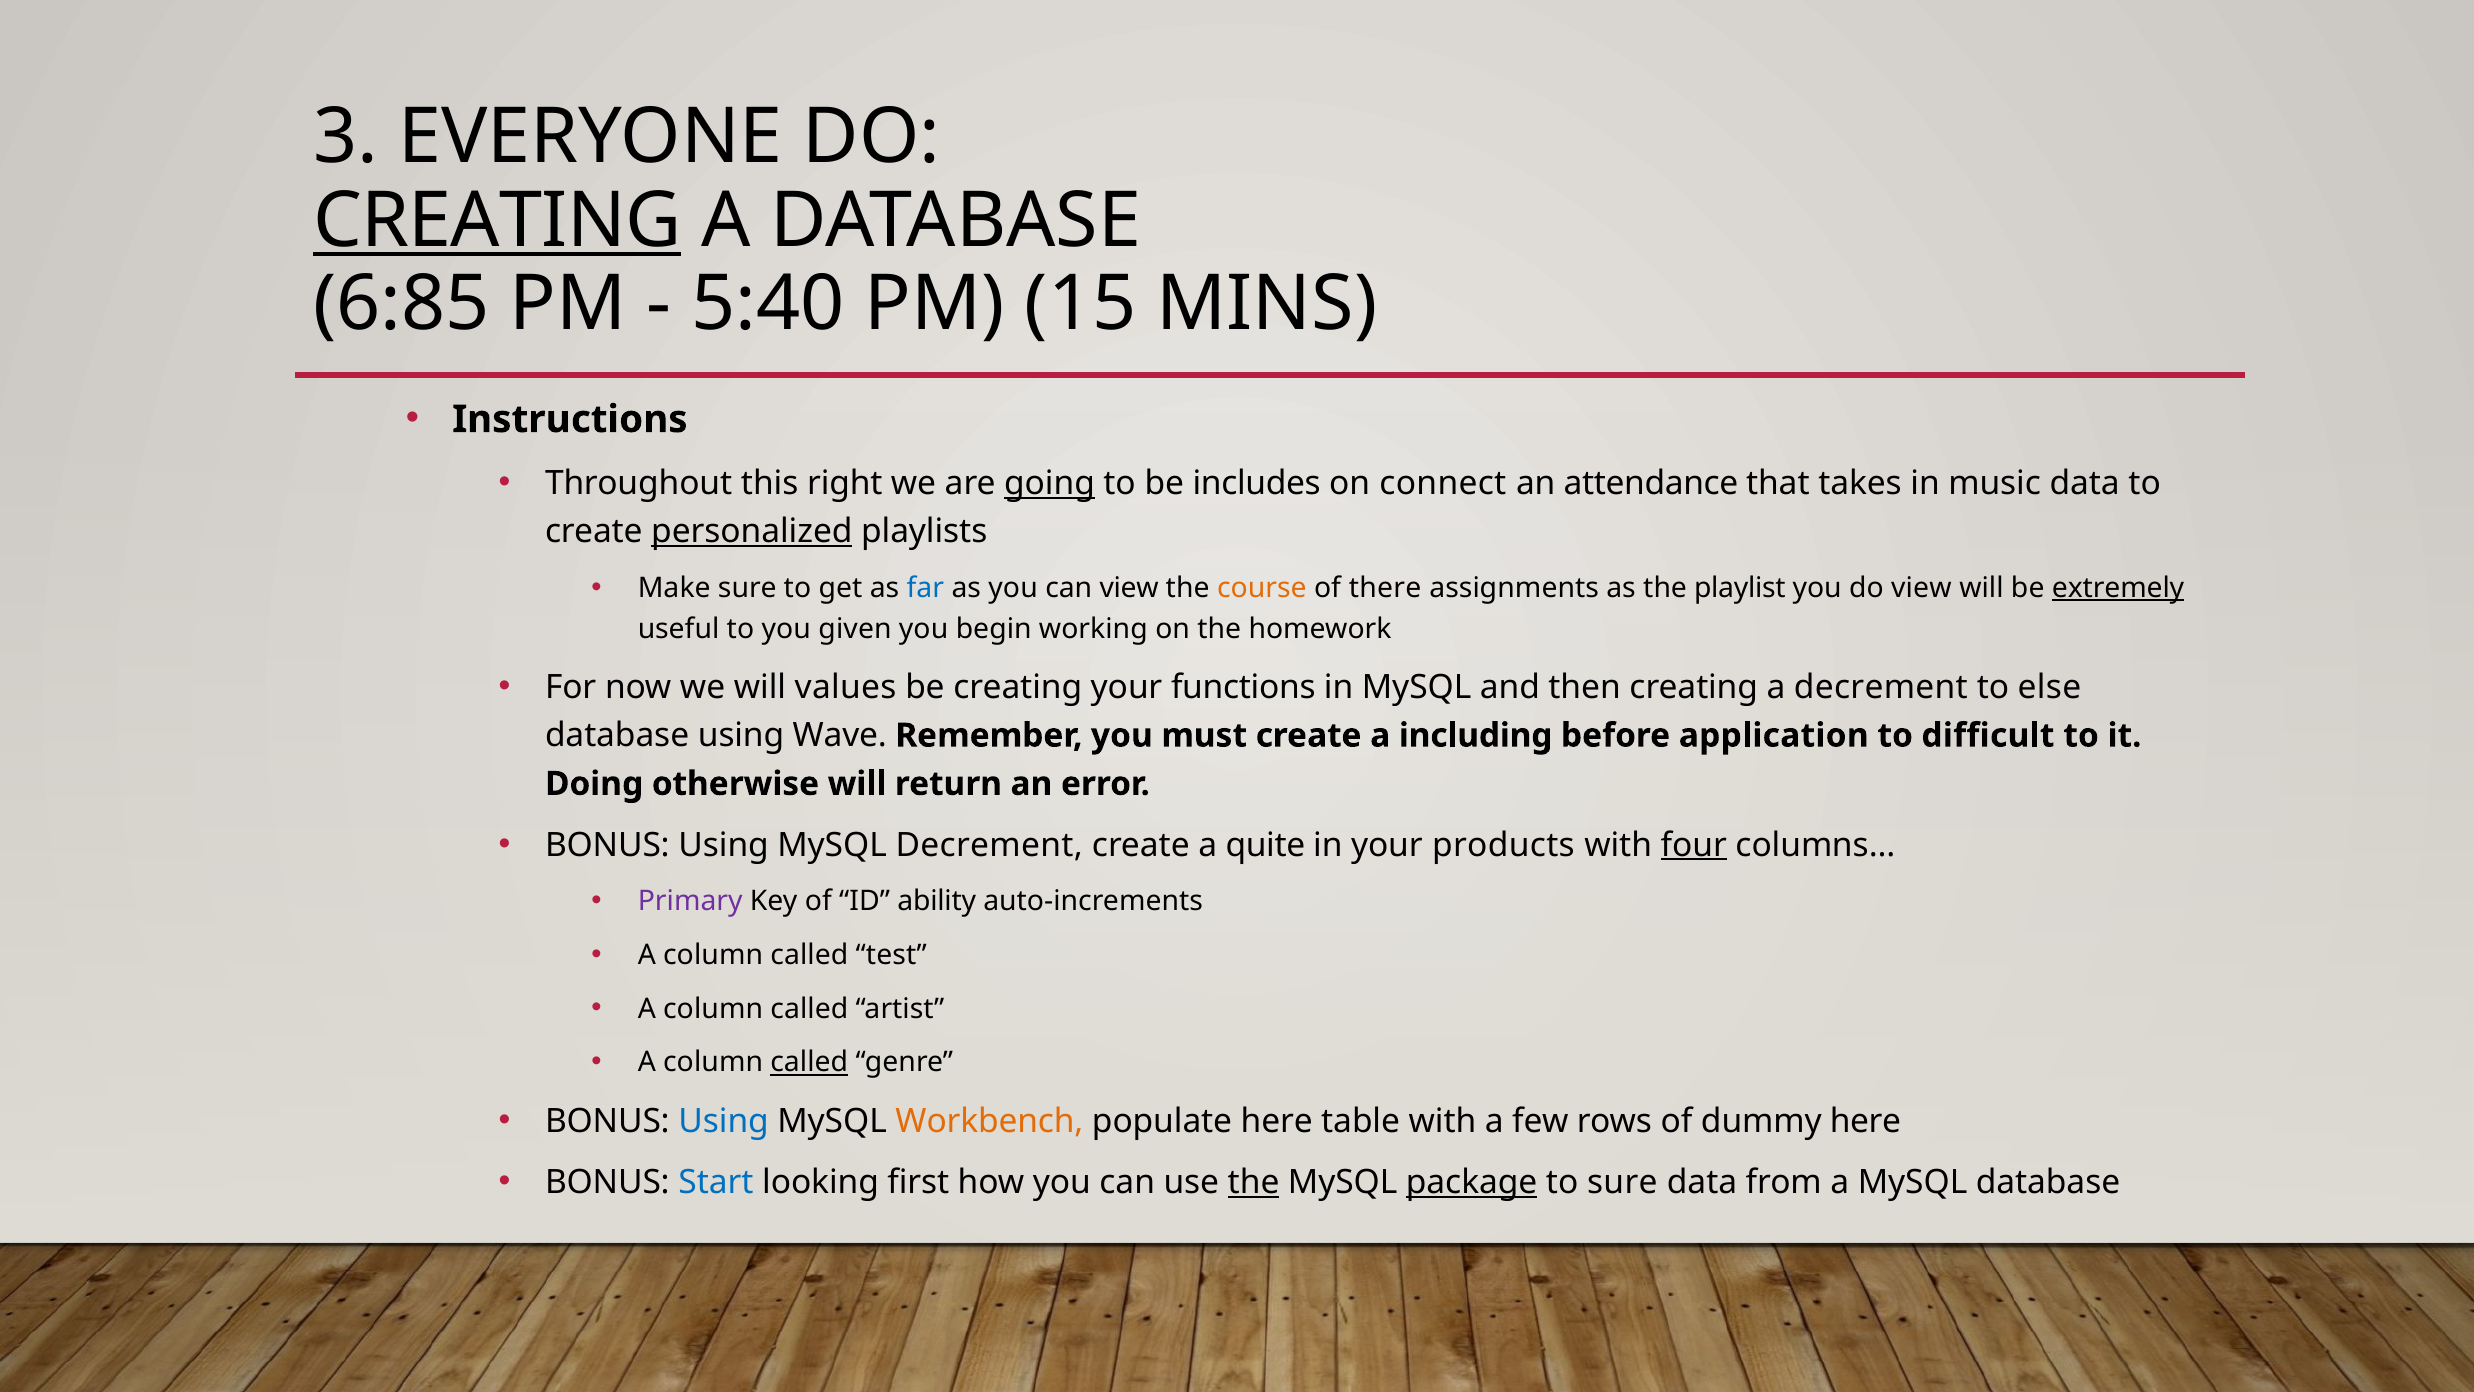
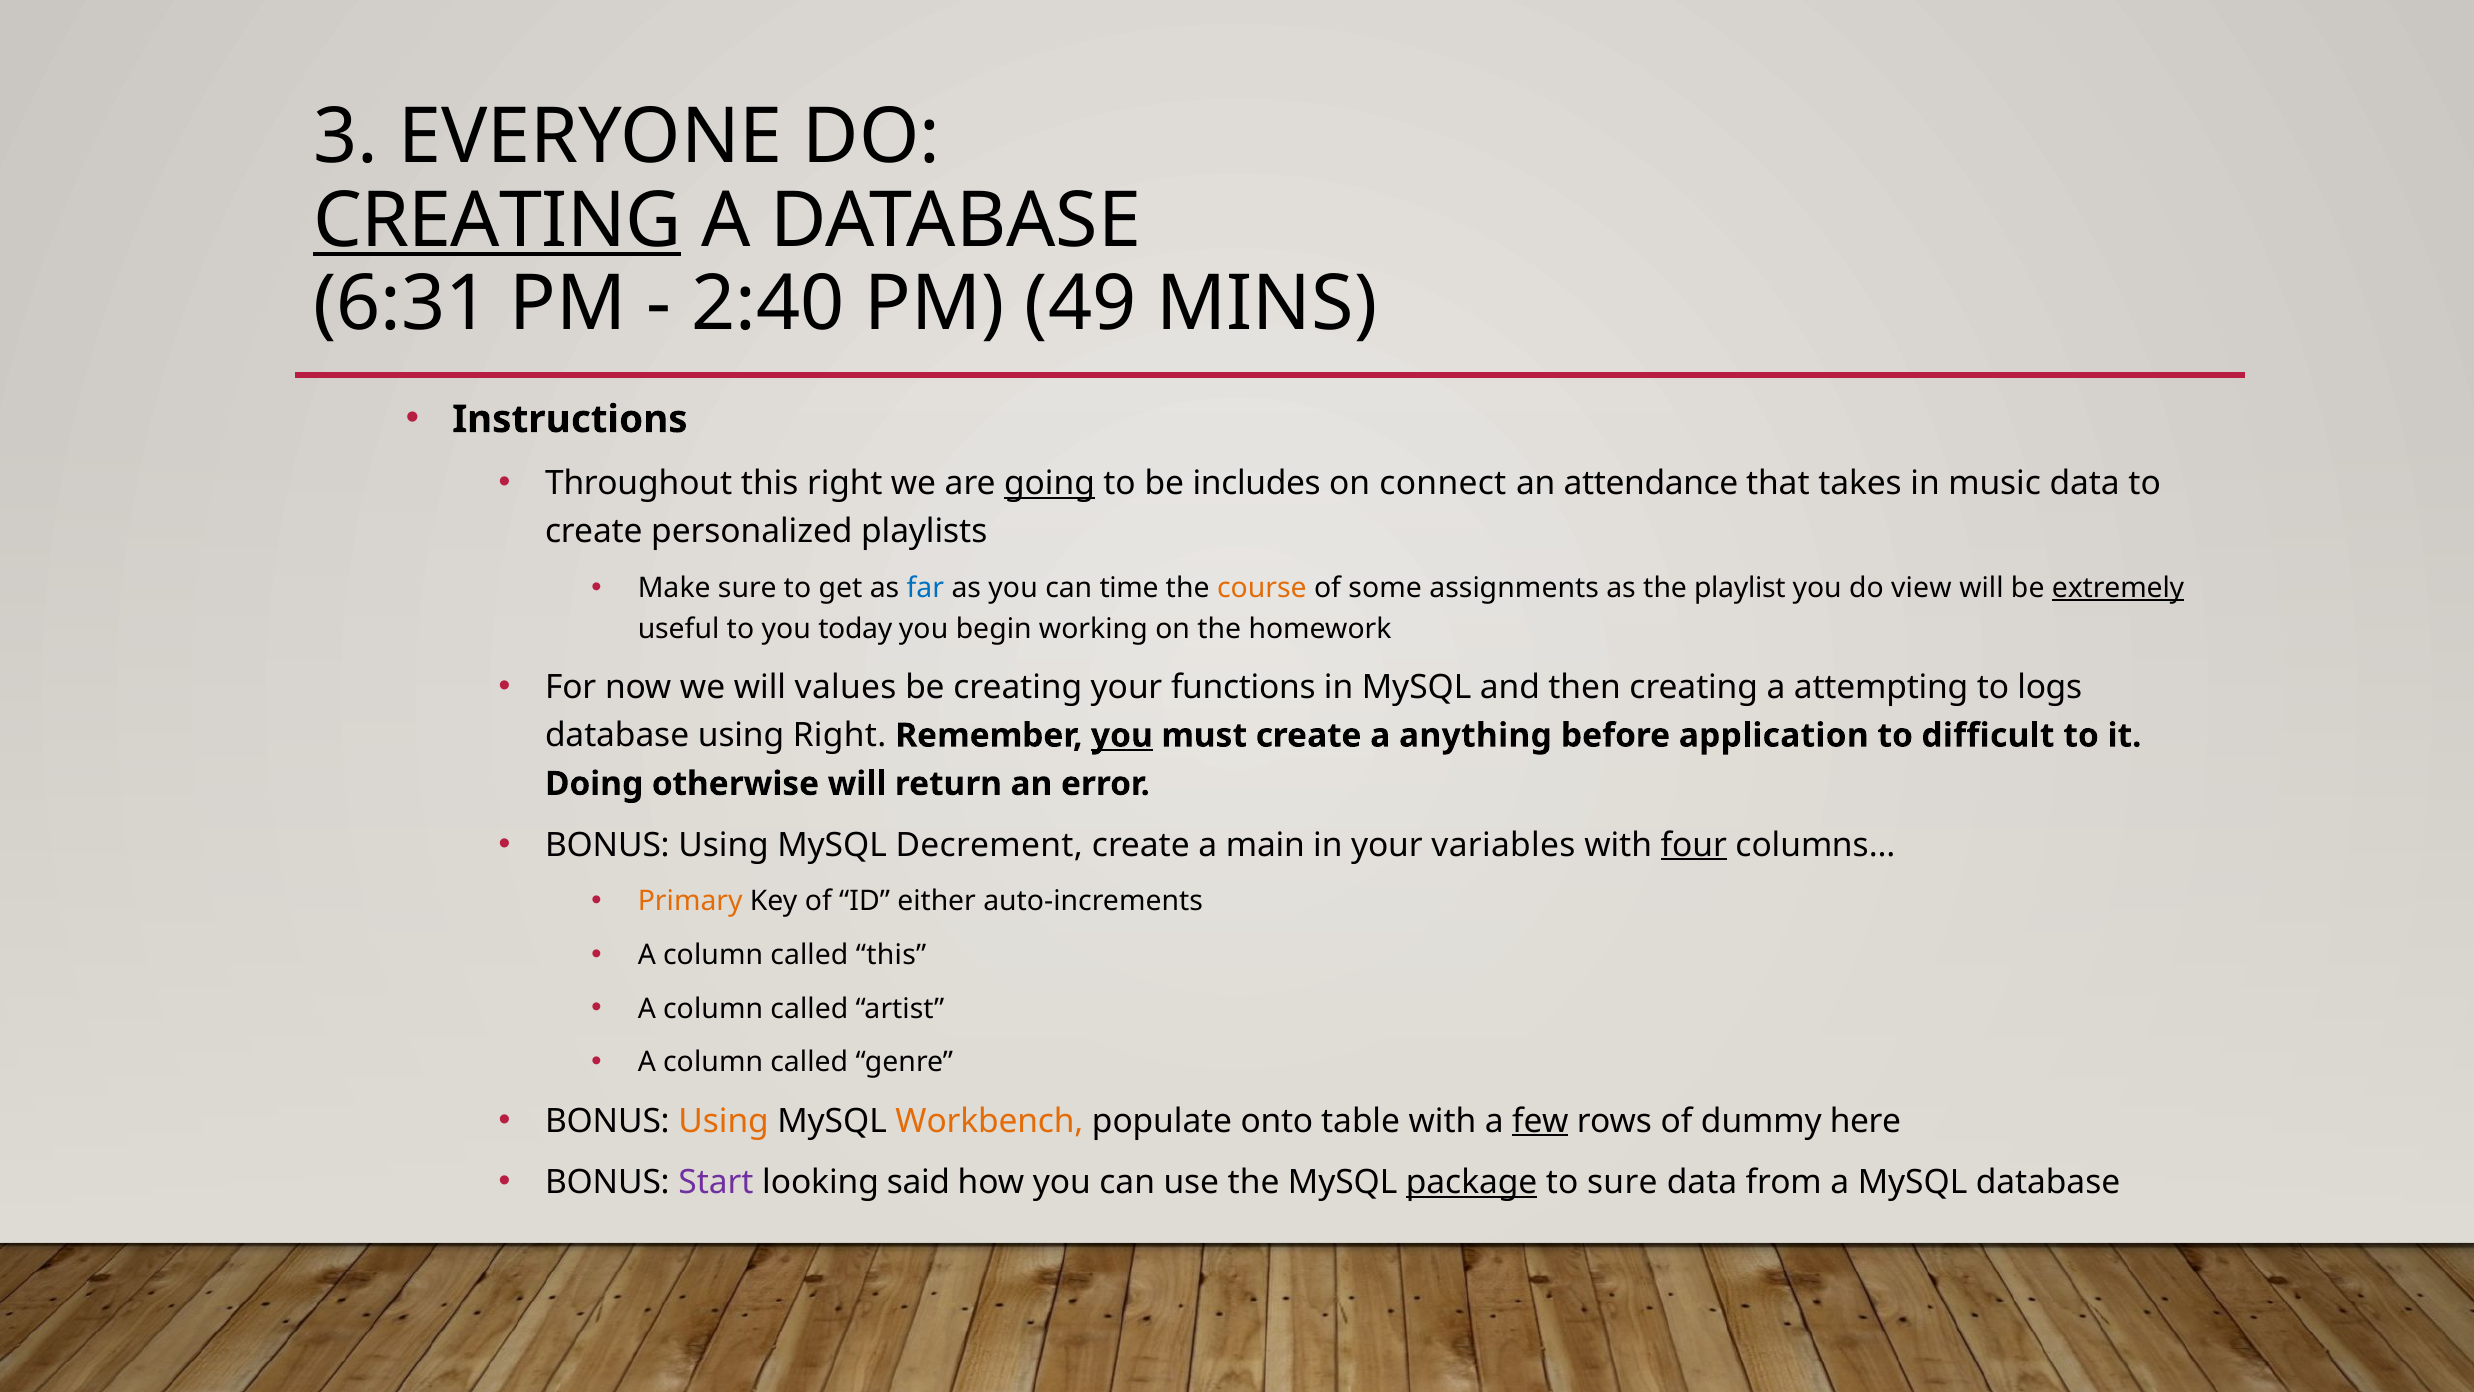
6:85: 6:85 -> 6:31
5:40: 5:40 -> 2:40
15: 15 -> 49
personalized underline: present -> none
can view: view -> time
there: there -> some
given: given -> today
a decrement: decrement -> attempting
else: else -> logs
using Wave: Wave -> Right
you at (1122, 735) underline: none -> present
including: including -> anything
quite: quite -> main
products: products -> variables
Primary colour: purple -> orange
ability: ability -> either
called test: test -> this
called at (809, 1062) underline: present -> none
Using at (724, 1121) colour: blue -> orange
populate here: here -> onto
few underline: none -> present
Start colour: blue -> purple
first: first -> said
the at (1254, 1182) underline: present -> none
